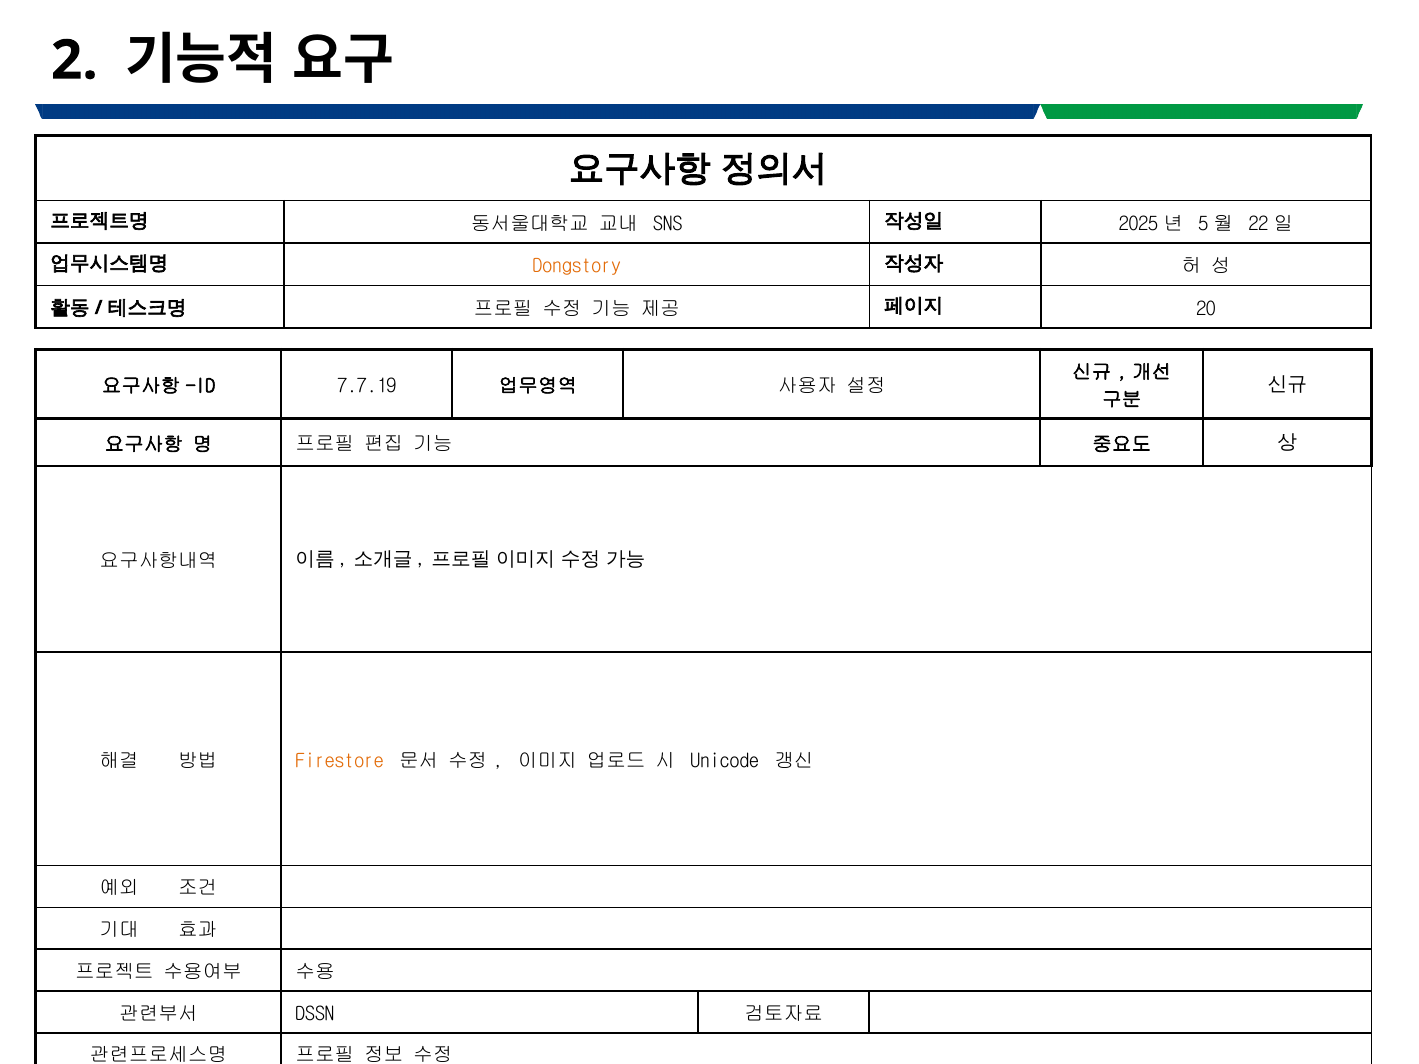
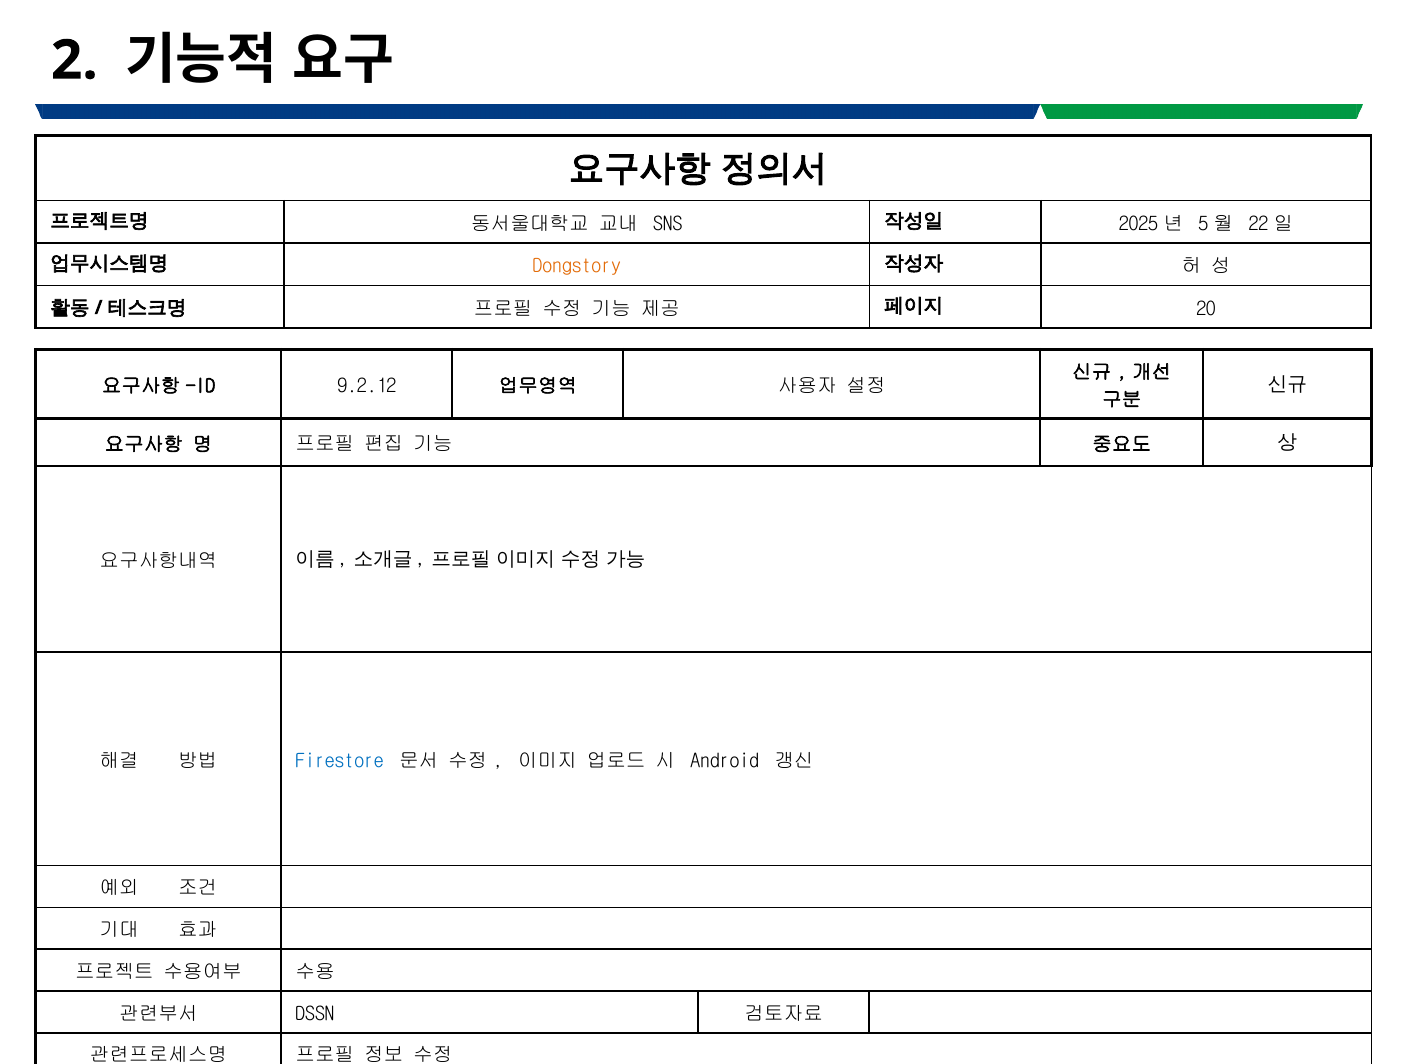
7.7.19: 7.7.19 -> 9.2.12
Firestore colour: orange -> blue
Unicode: Unicode -> Android
